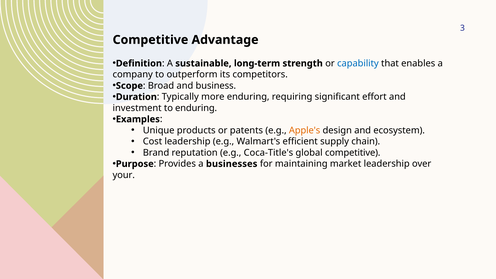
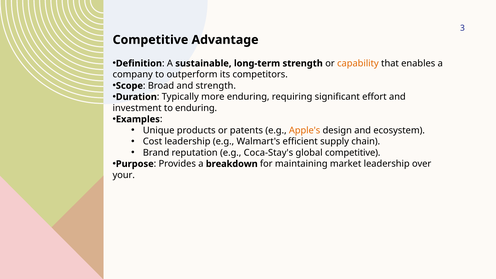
capability colour: blue -> orange
and business: business -> strength
Coca-Title's: Coca-Title's -> Coca-Stay's
businesses: businesses -> breakdown
